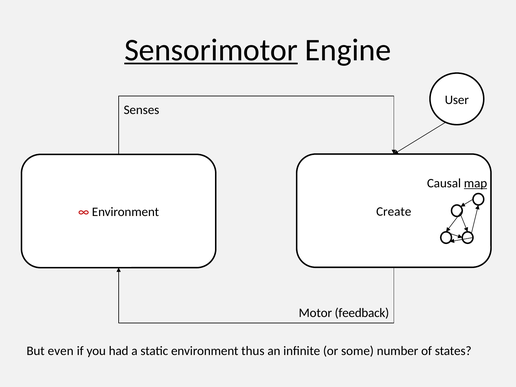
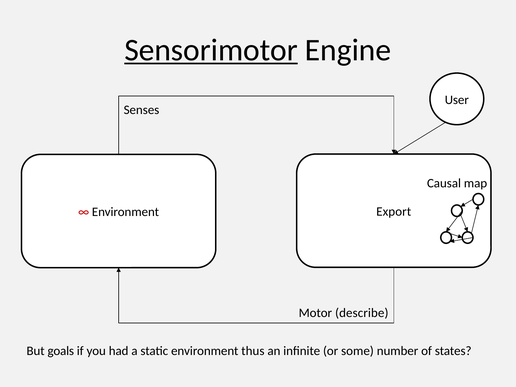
map underline: present -> none
Create: Create -> Export
feedback: feedback -> describe
even: even -> goals
